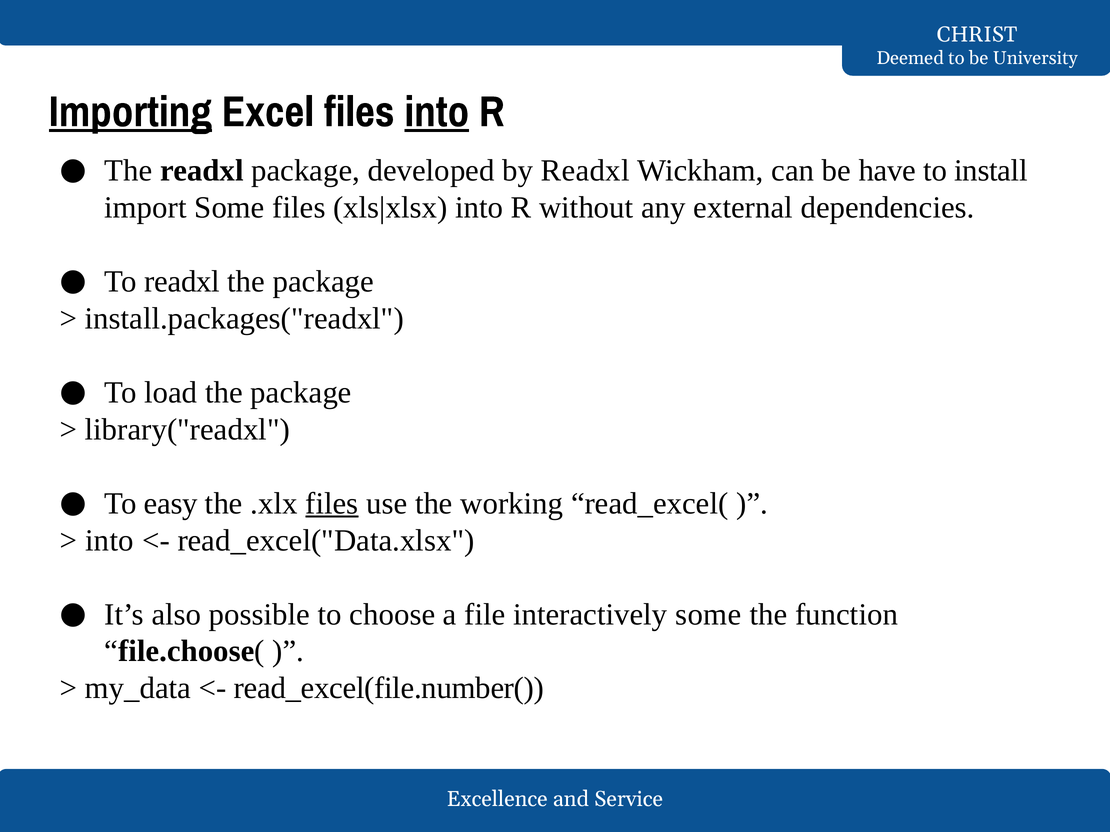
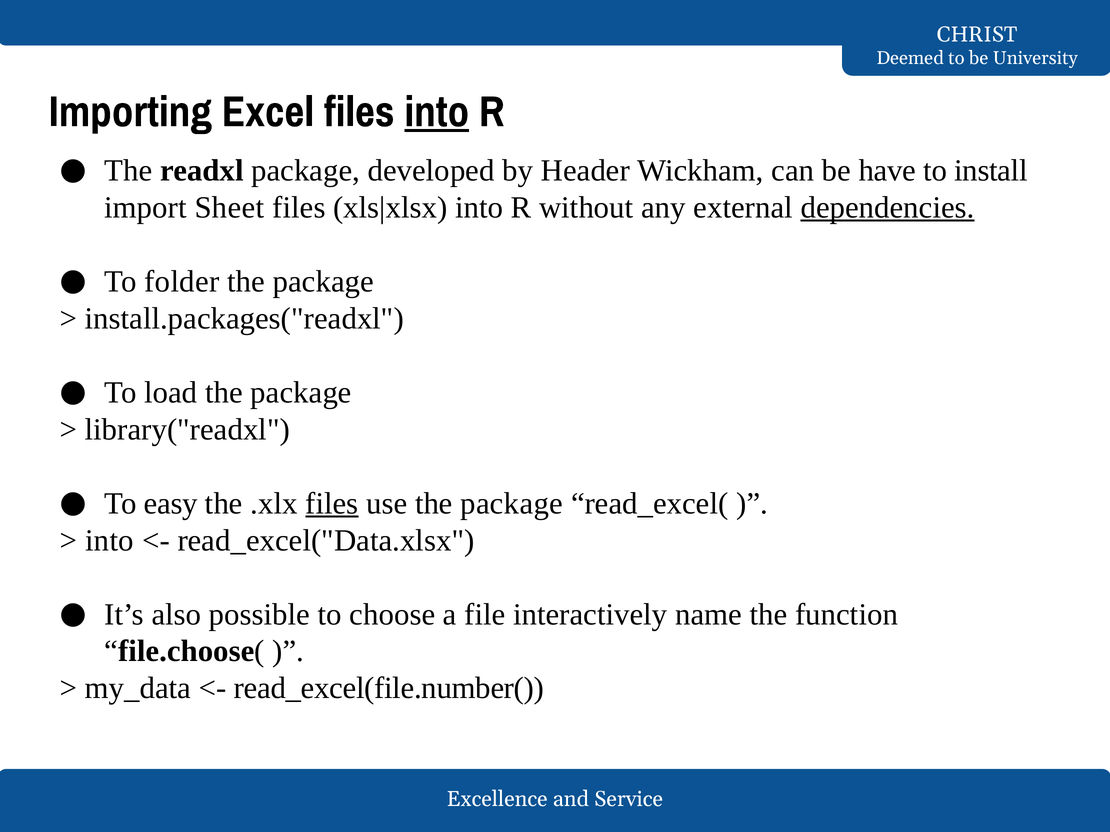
Importing underline: present -> none
by Readxl: Readxl -> Header
import Some: Some -> Sheet
dependencies underline: none -> present
To readxl: readxl -> folder
use the working: working -> package
interactively some: some -> name
